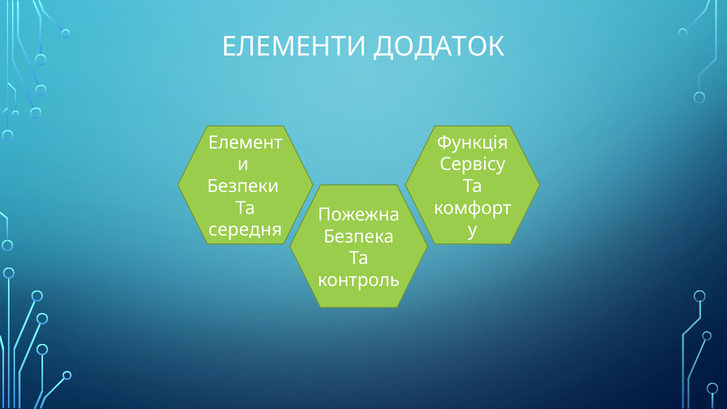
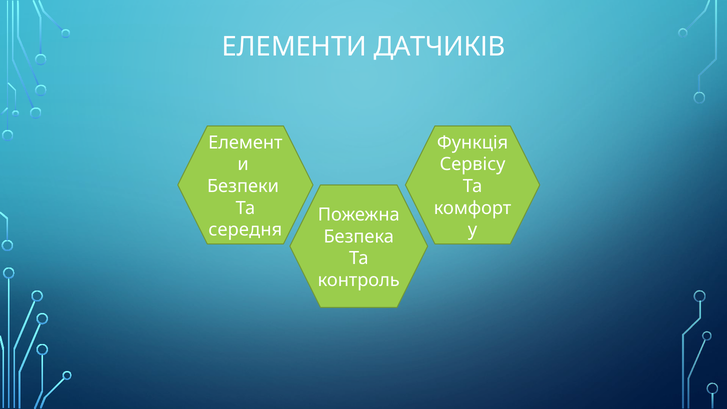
ДОДАТОК: ДОДАТОК -> ДАТЧИКІВ
